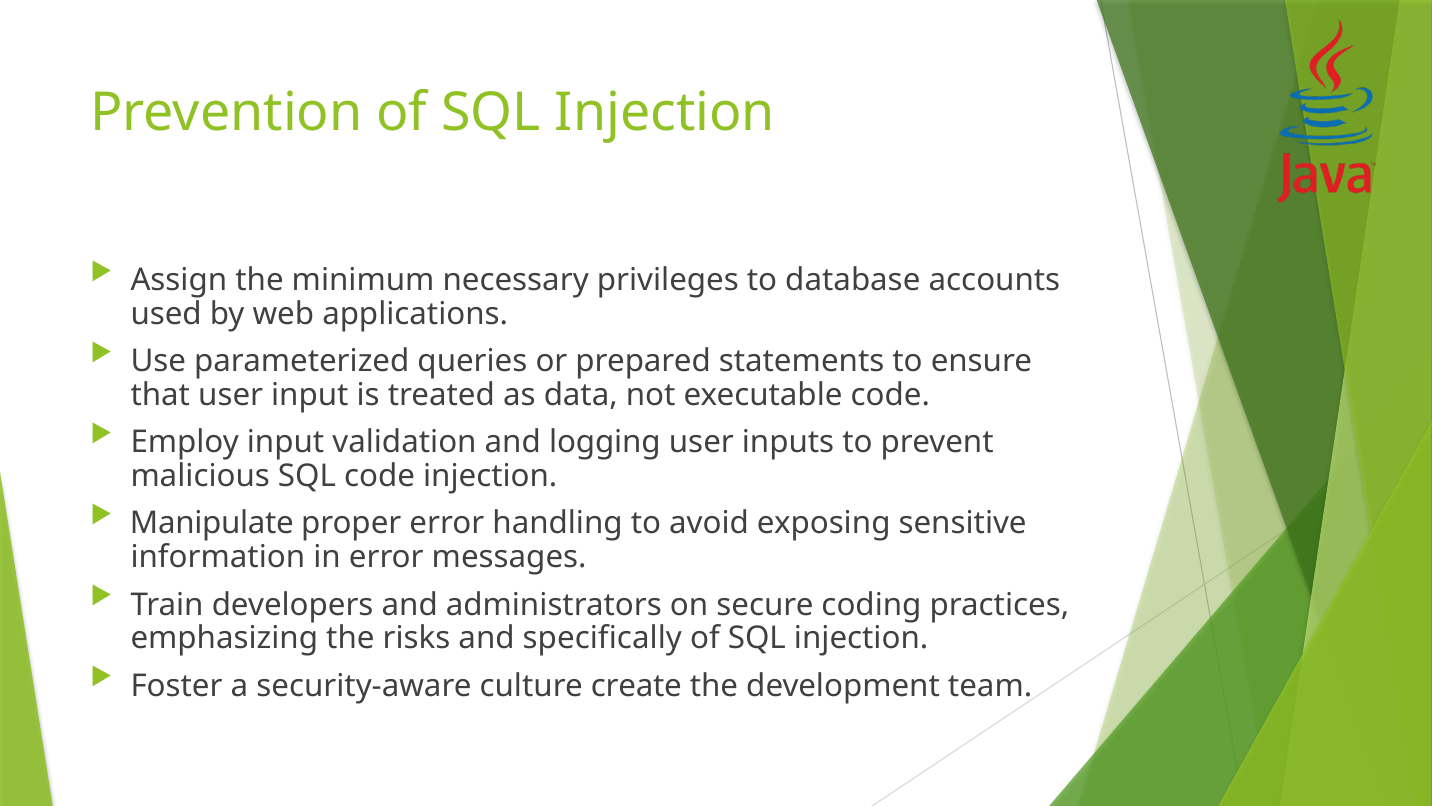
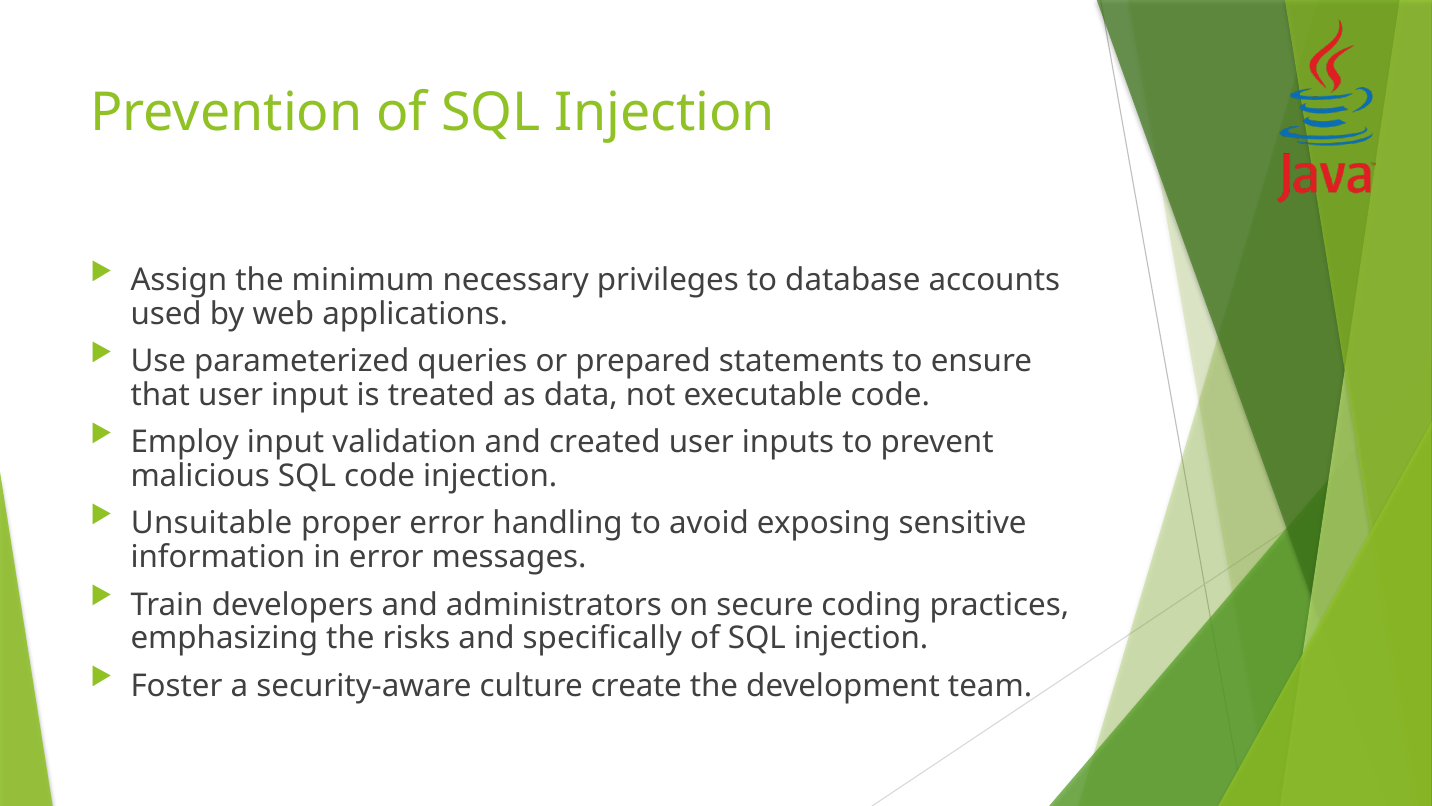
logging: logging -> created
Manipulate: Manipulate -> Unsuitable
